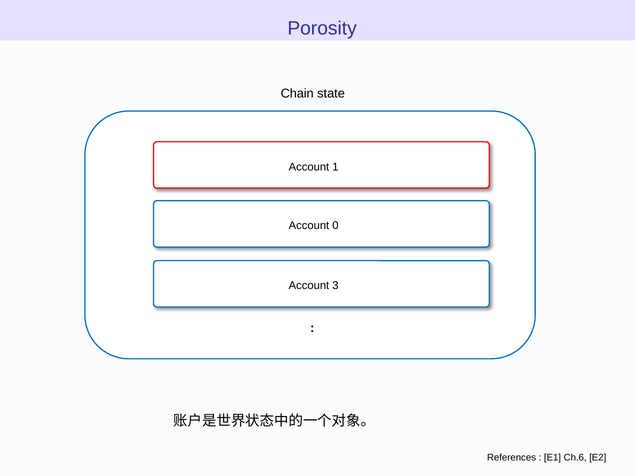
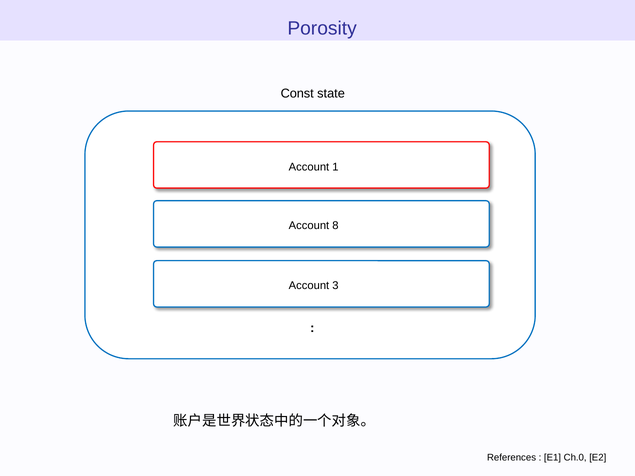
Chain: Chain -> Const
0: 0 -> 8
Ch.6: Ch.6 -> Ch.0
